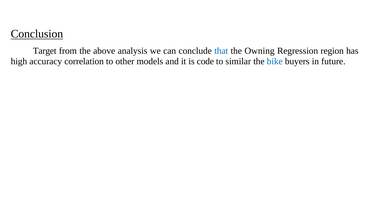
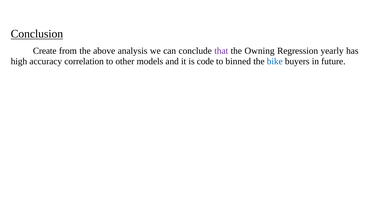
Target: Target -> Create
that colour: blue -> purple
region: region -> yearly
similar: similar -> binned
